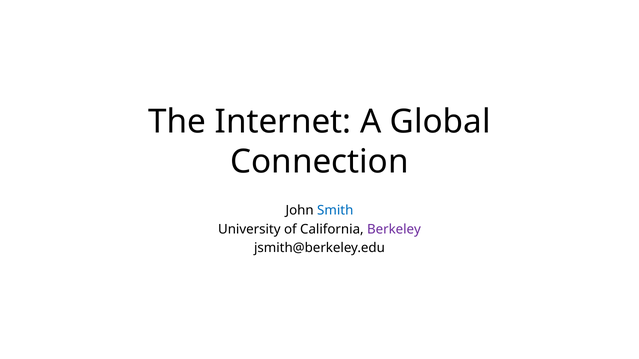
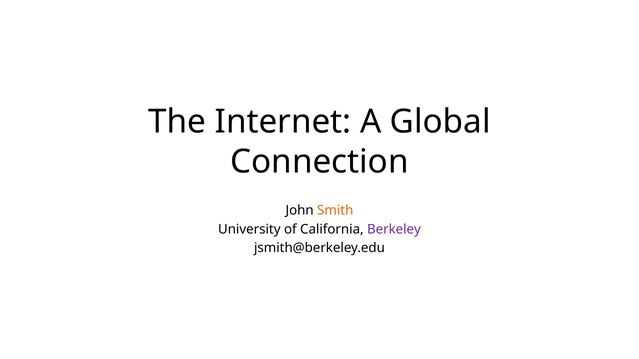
Smith colour: blue -> orange
